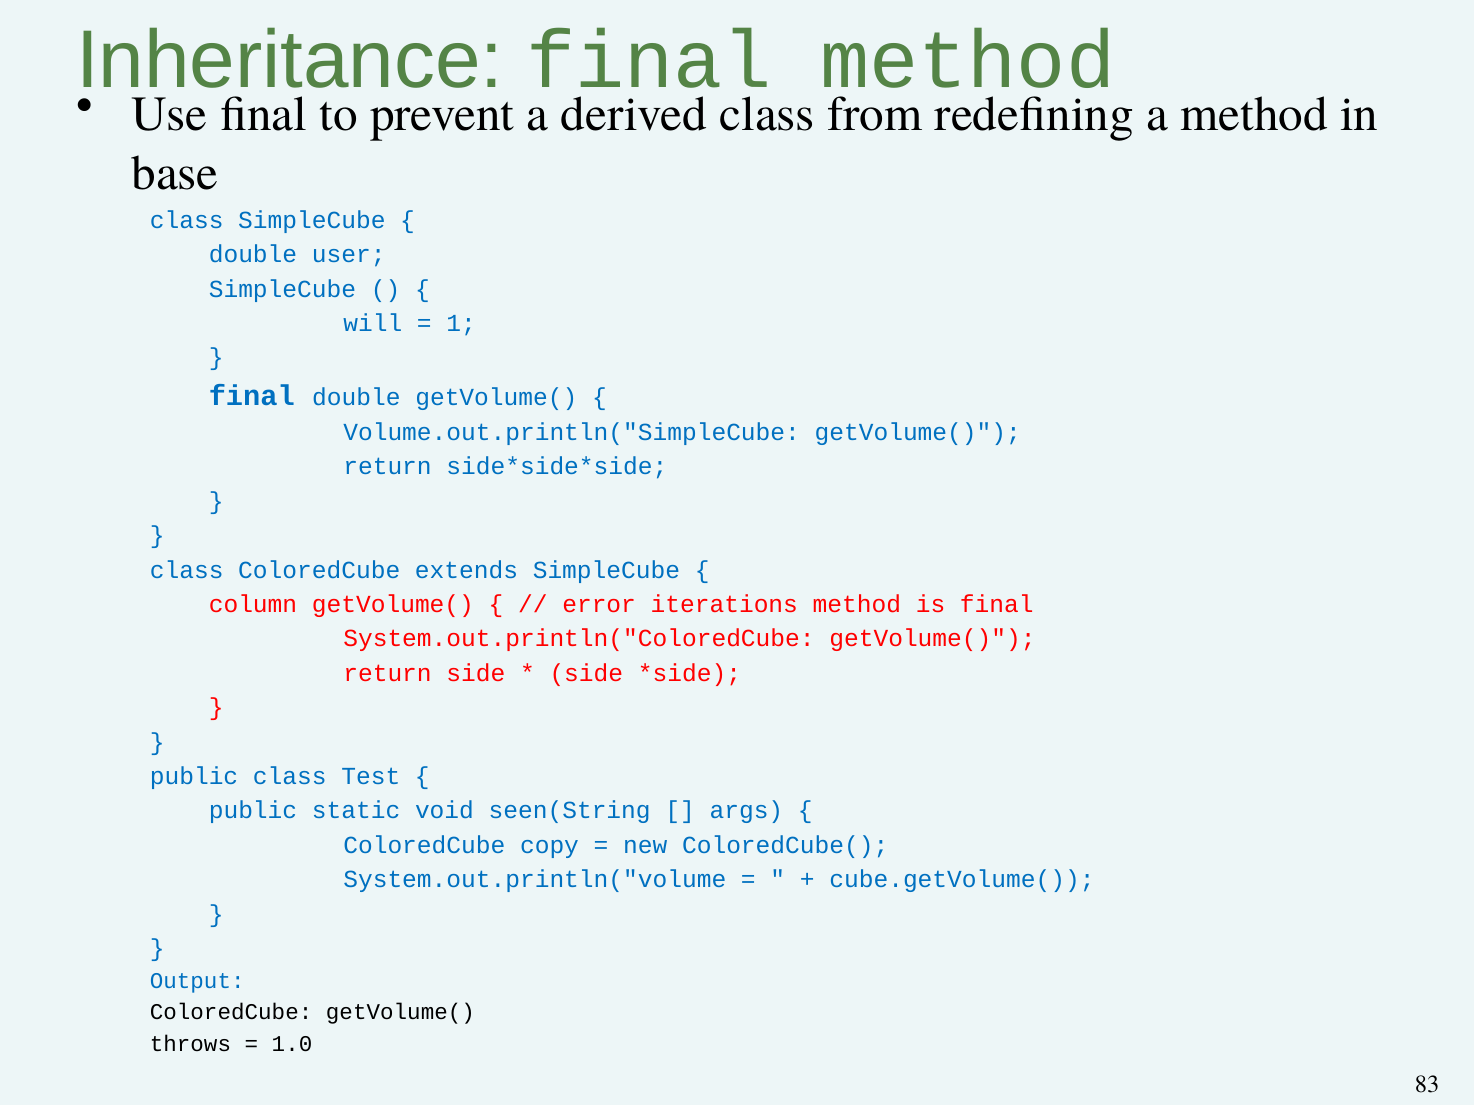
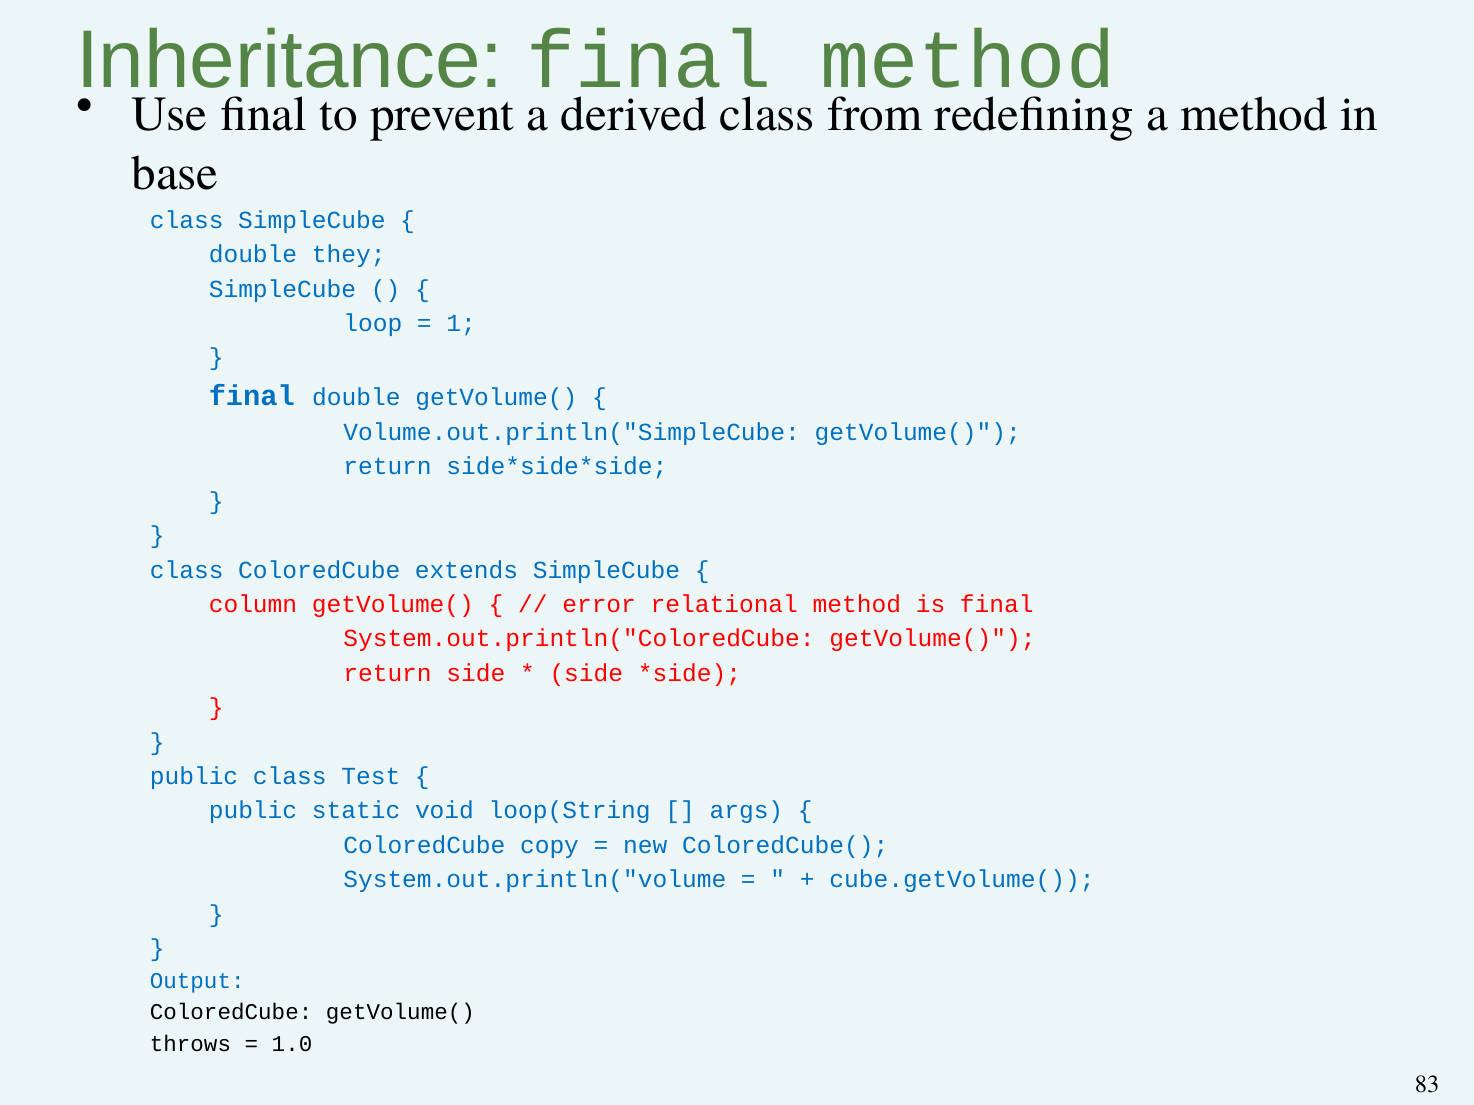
user: user -> they
will: will -> loop
iterations: iterations -> relational
seen(String: seen(String -> loop(String
